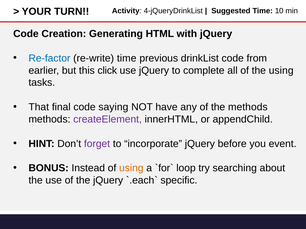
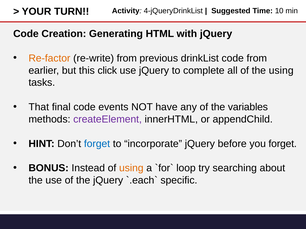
Re-factor colour: blue -> orange
re-write time: time -> from
saying: saying -> events
the methods: methods -> variables
forget at (97, 144) colour: purple -> blue
you event: event -> forget
